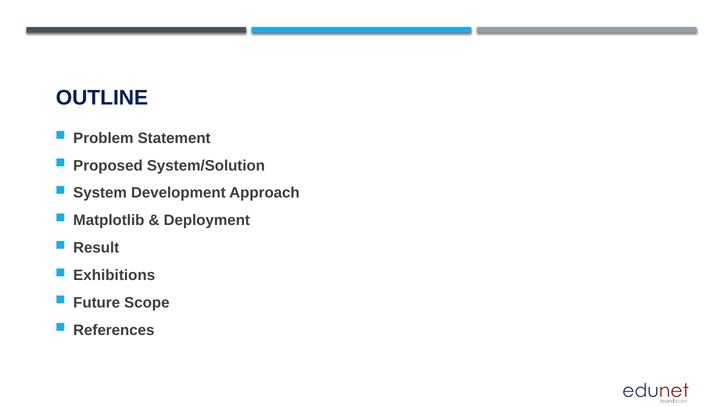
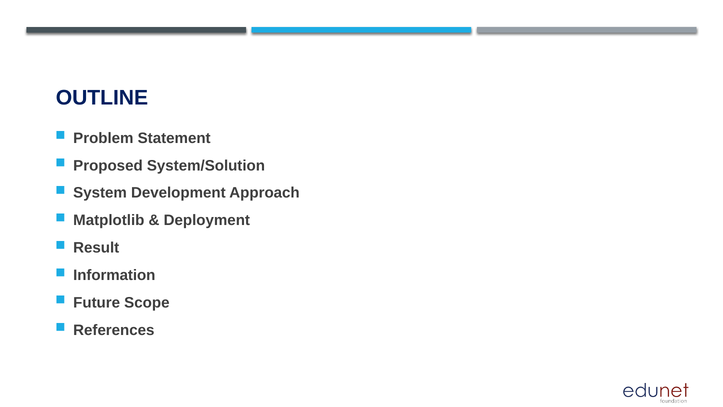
Exhibitions: Exhibitions -> Information
